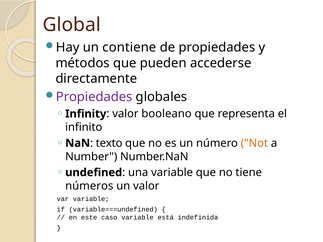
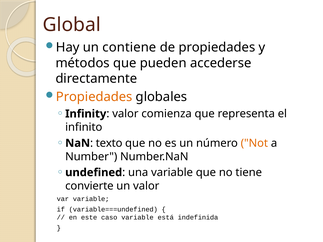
Propiedades at (94, 97) colour: purple -> orange
booleano: booleano -> comienza
números: números -> convierte
